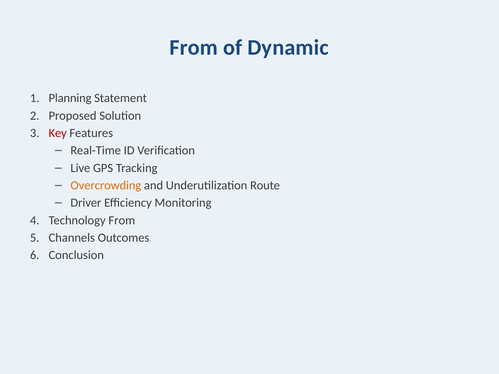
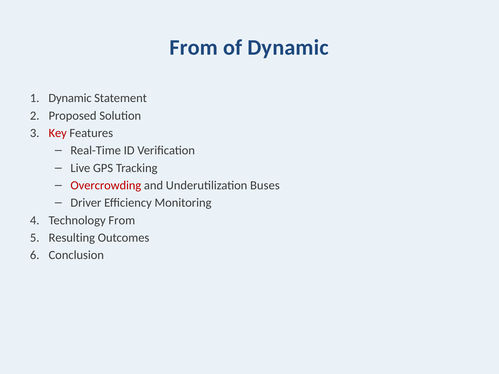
Planning at (70, 98): Planning -> Dynamic
Overcrowding colour: orange -> red
Route: Route -> Buses
Channels: Channels -> Resulting
